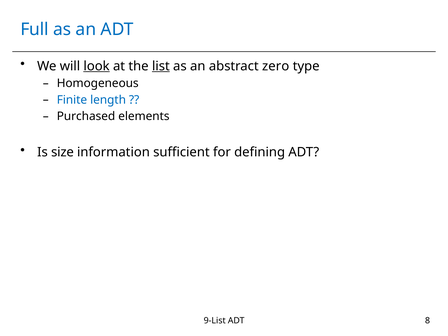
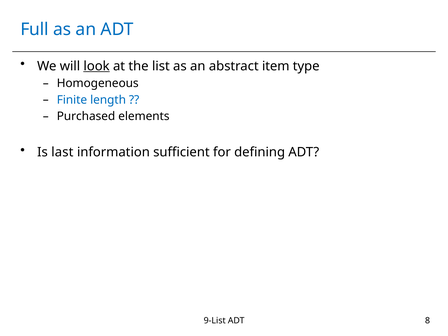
list underline: present -> none
zero: zero -> item
size: size -> last
